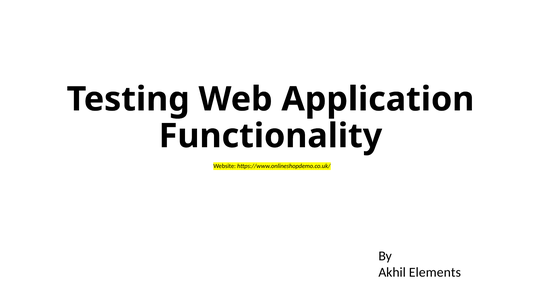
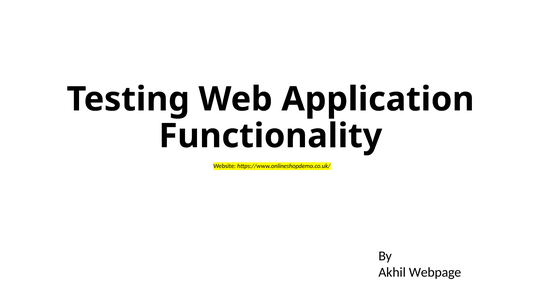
Elements: Elements -> Webpage
